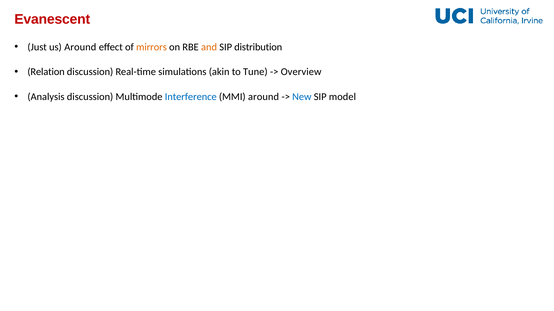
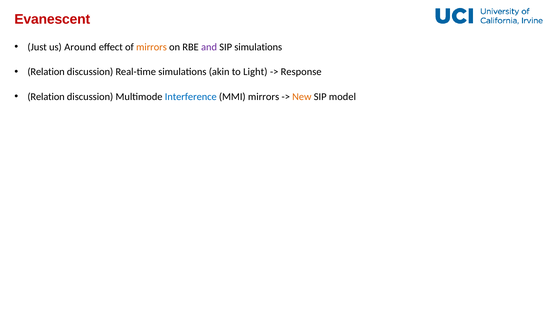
and colour: orange -> purple
SIP distribution: distribution -> simulations
Tune: Tune -> Light
Overview: Overview -> Response
Analysis at (46, 97): Analysis -> Relation
MMI around: around -> mirrors
New colour: blue -> orange
